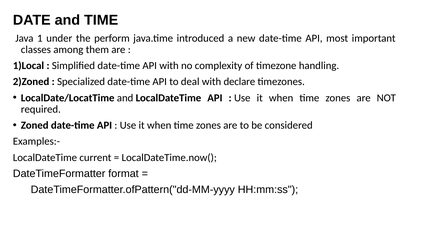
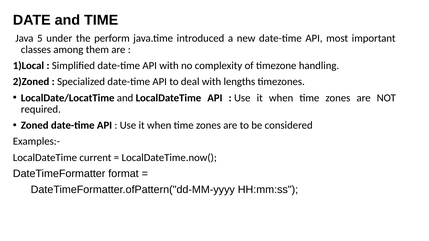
1: 1 -> 5
declare: declare -> lengths
